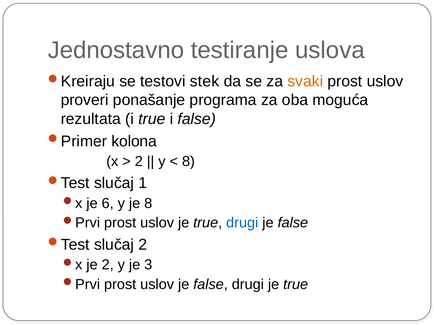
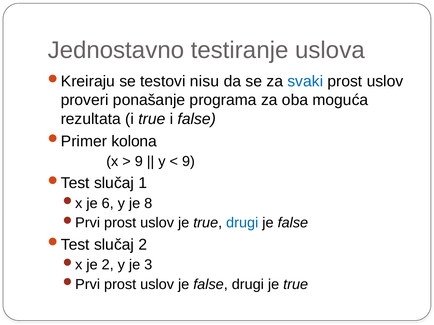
stek: stek -> nisu
svaki colour: orange -> blue
2 at (139, 162): 2 -> 9
8 at (188, 162): 8 -> 9
